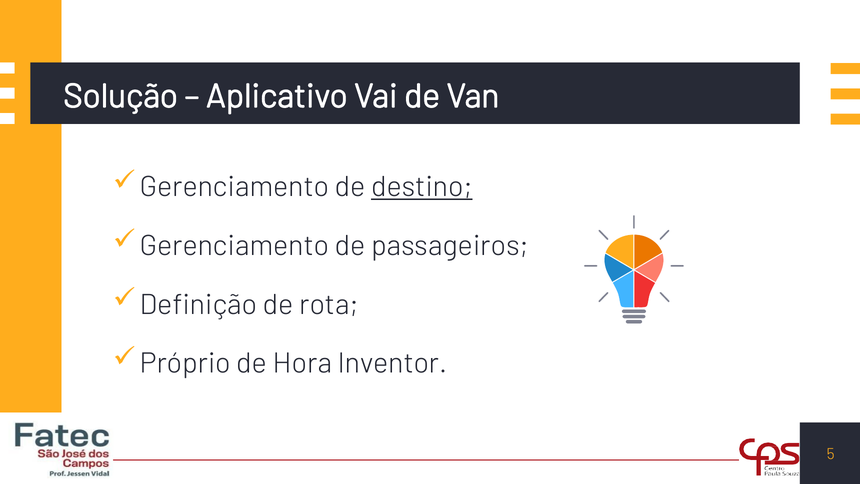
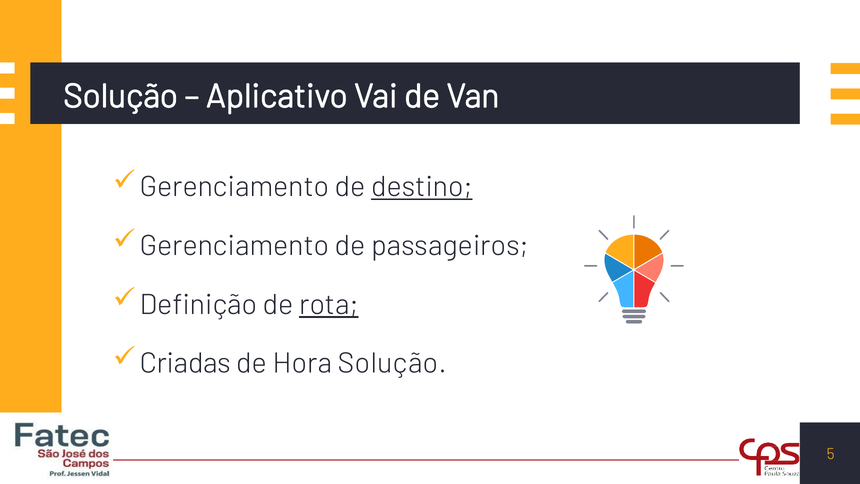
rota underline: none -> present
Próprio: Próprio -> Criadas
Hora Inventor: Inventor -> Solução
